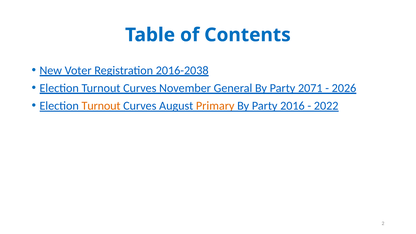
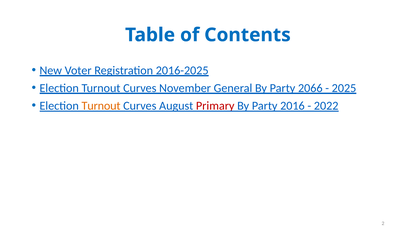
2016-2038: 2016-2038 -> 2016-2025
2071: 2071 -> 2066
2026: 2026 -> 2025
Primary colour: orange -> red
